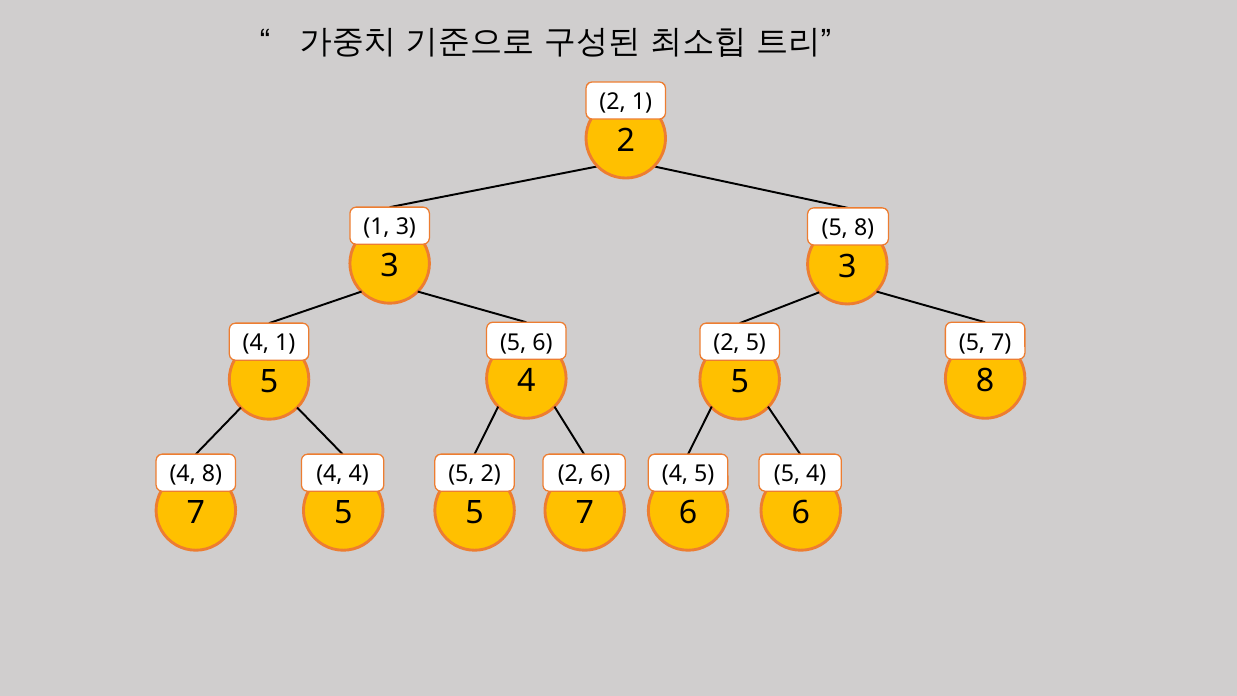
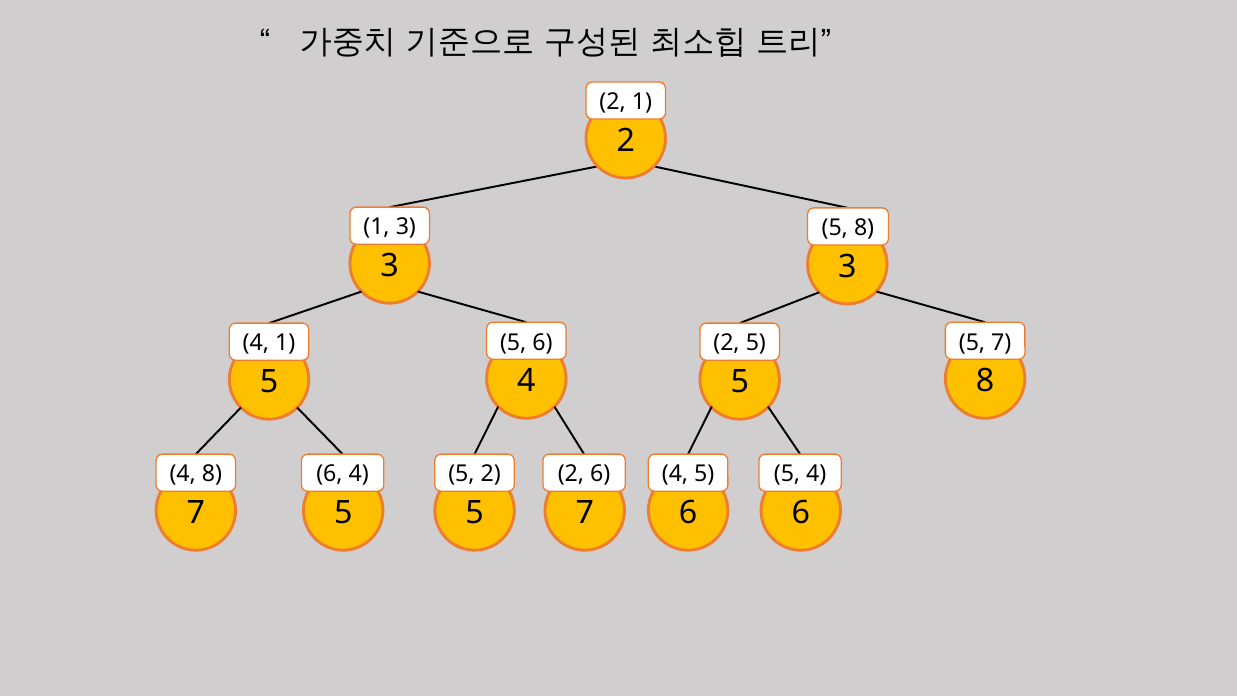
4 at (329, 474): 4 -> 6
